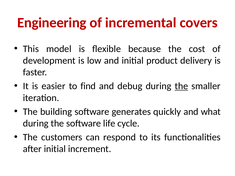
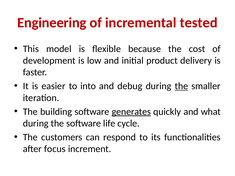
covers: covers -> tested
find: find -> into
generates underline: none -> present
after initial: initial -> focus
